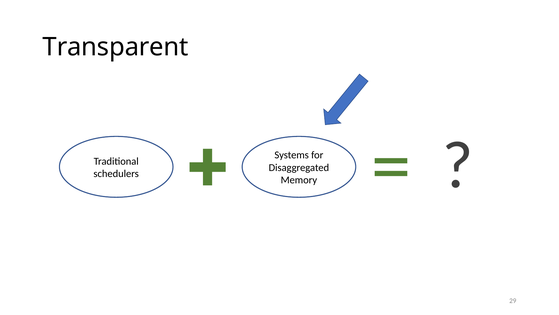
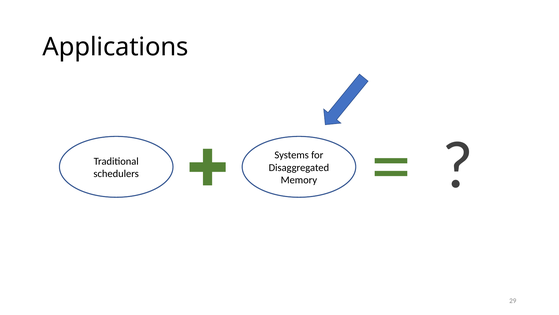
Transparent: Transparent -> Applications
